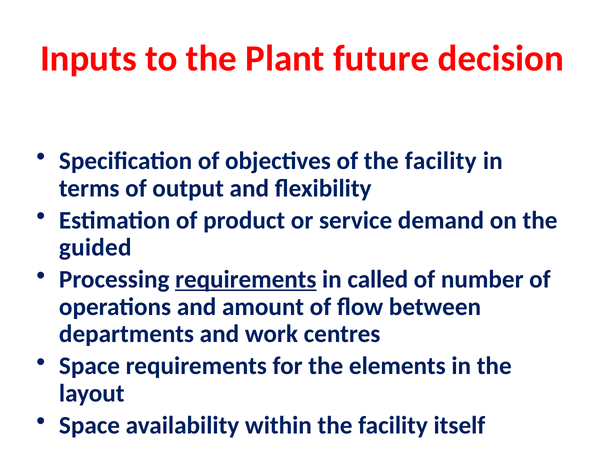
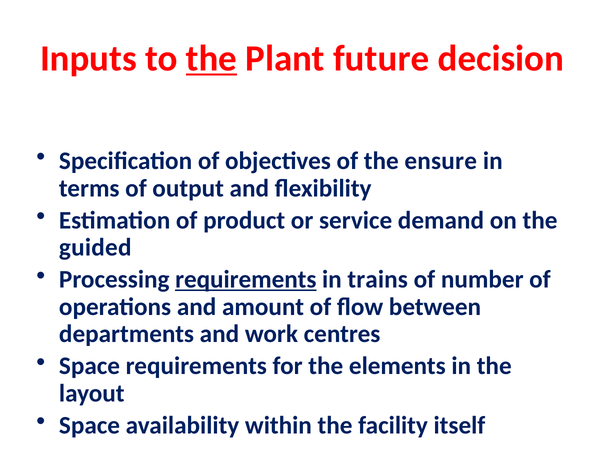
the at (211, 59) underline: none -> present
of the facility: facility -> ensure
called: called -> trains
